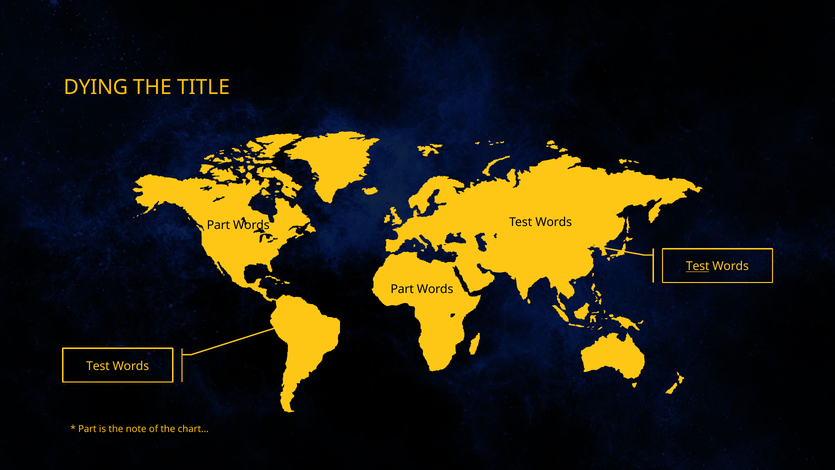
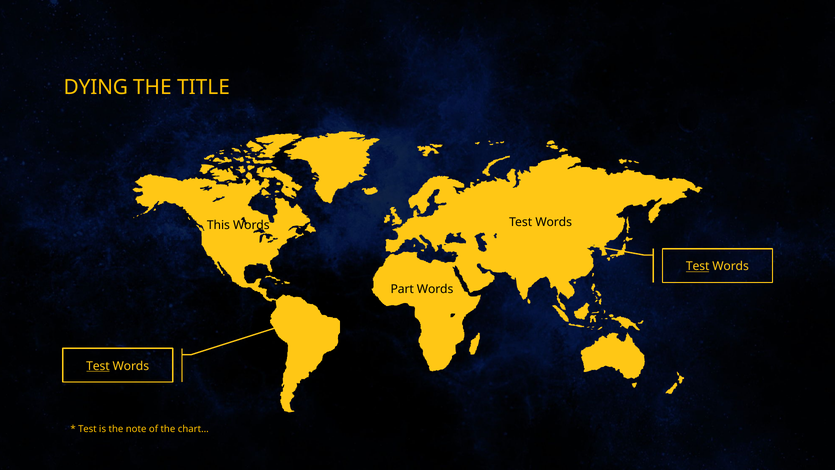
Part at (218, 225): Part -> This
Test at (98, 366) underline: none -> present
Part at (87, 429): Part -> Test
